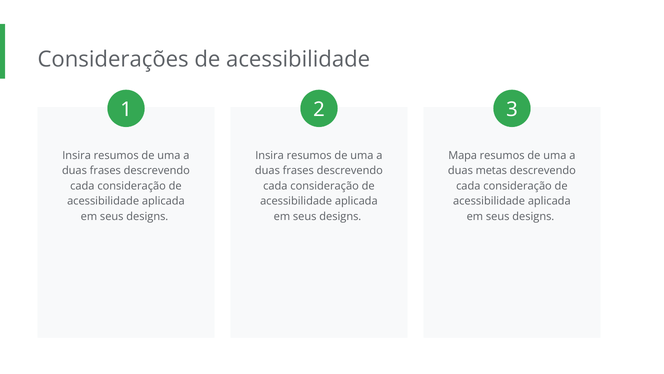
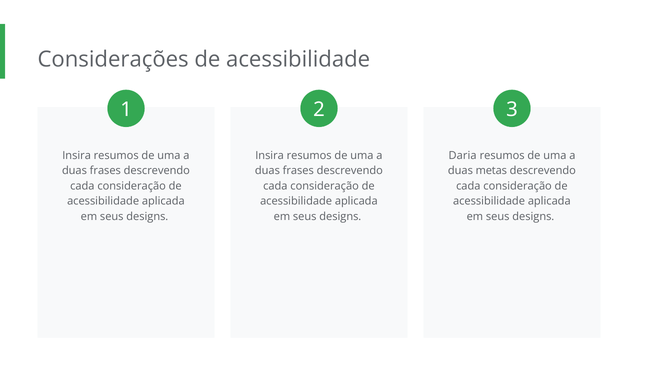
Mapa: Mapa -> Daria
